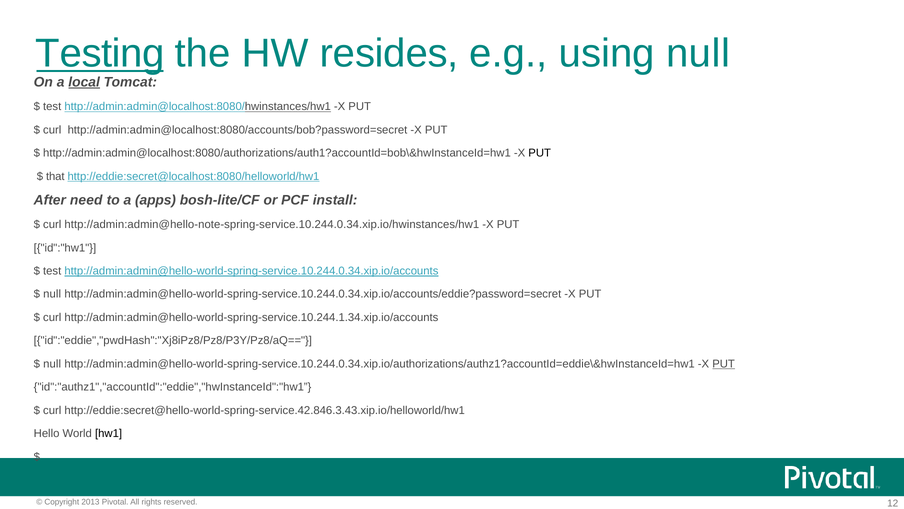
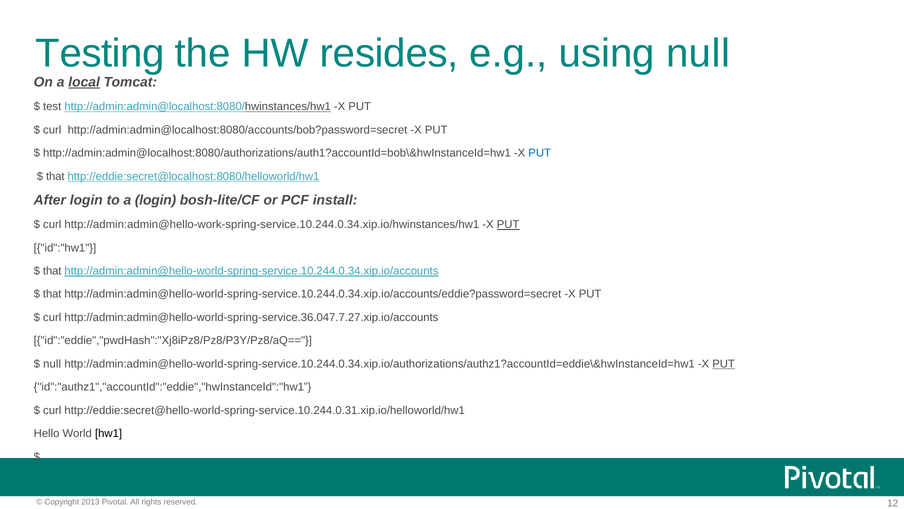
Testing underline: present -> none
PUT at (540, 153) colour: black -> blue
After need: need -> login
a apps: apps -> login
http://admin:admin@hello-note-spring-service.10.244.0.34.xip.io/hwinstances/hw1: http://admin:admin@hello-note-spring-service.10.244.0.34.xip.io/hwinstances/hw1 -> http://admin:admin@hello-work-spring-service.10.244.0.34.xip.io/hwinstances/hw1
PUT at (508, 224) underline: none -> present
test at (52, 271): test -> that
null at (52, 294): null -> that
http://admin:admin@hello-world-spring-service.10.244.1.34.xip.io/accounts: http://admin:admin@hello-world-spring-service.10.244.1.34.xip.io/accounts -> http://admin:admin@hello-world-spring-service.36.047.7.27.xip.io/accounts
http://eddie:secret@hello-world-spring-service.42.846.3.43.xip.io/helloworld/hw1: http://eddie:secret@hello-world-spring-service.42.846.3.43.xip.io/helloworld/hw1 -> http://eddie:secret@hello-world-spring-service.10.244.0.31.xip.io/helloworld/hw1
